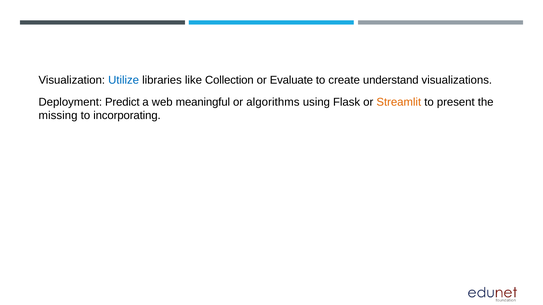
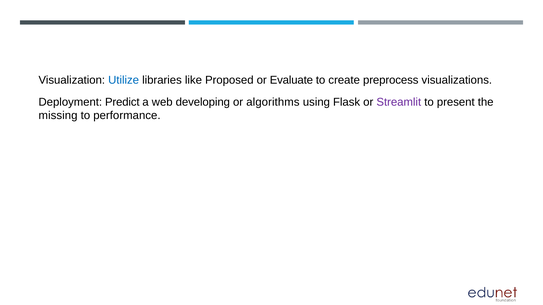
Collection: Collection -> Proposed
understand: understand -> preprocess
meaningful: meaningful -> developing
Streamlit colour: orange -> purple
incorporating: incorporating -> performance
